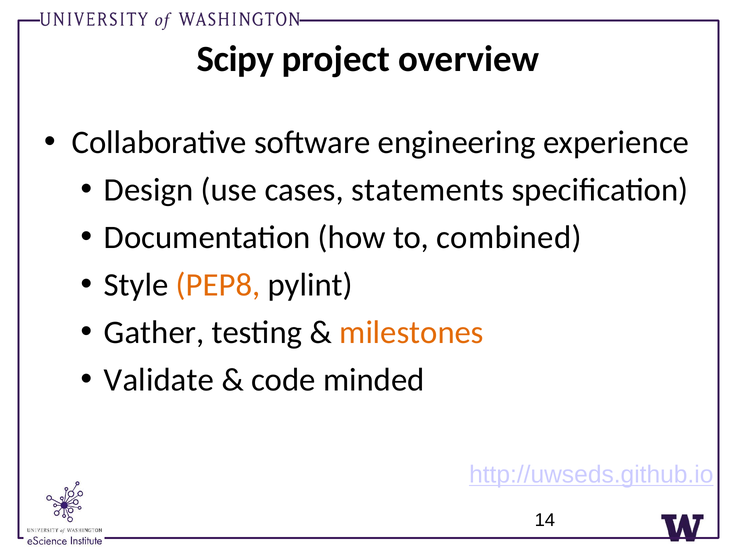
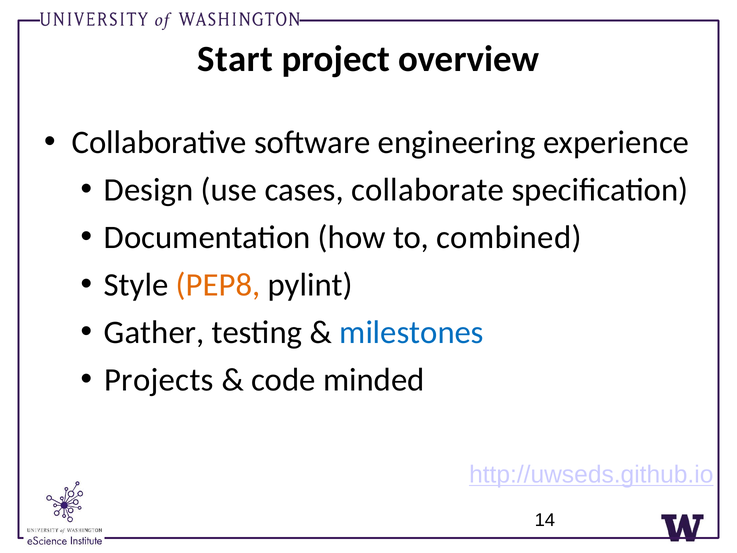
Scipy: Scipy -> Start
statements: statements -> collaborate
milestones colour: orange -> blue
Validate: Validate -> Projects
